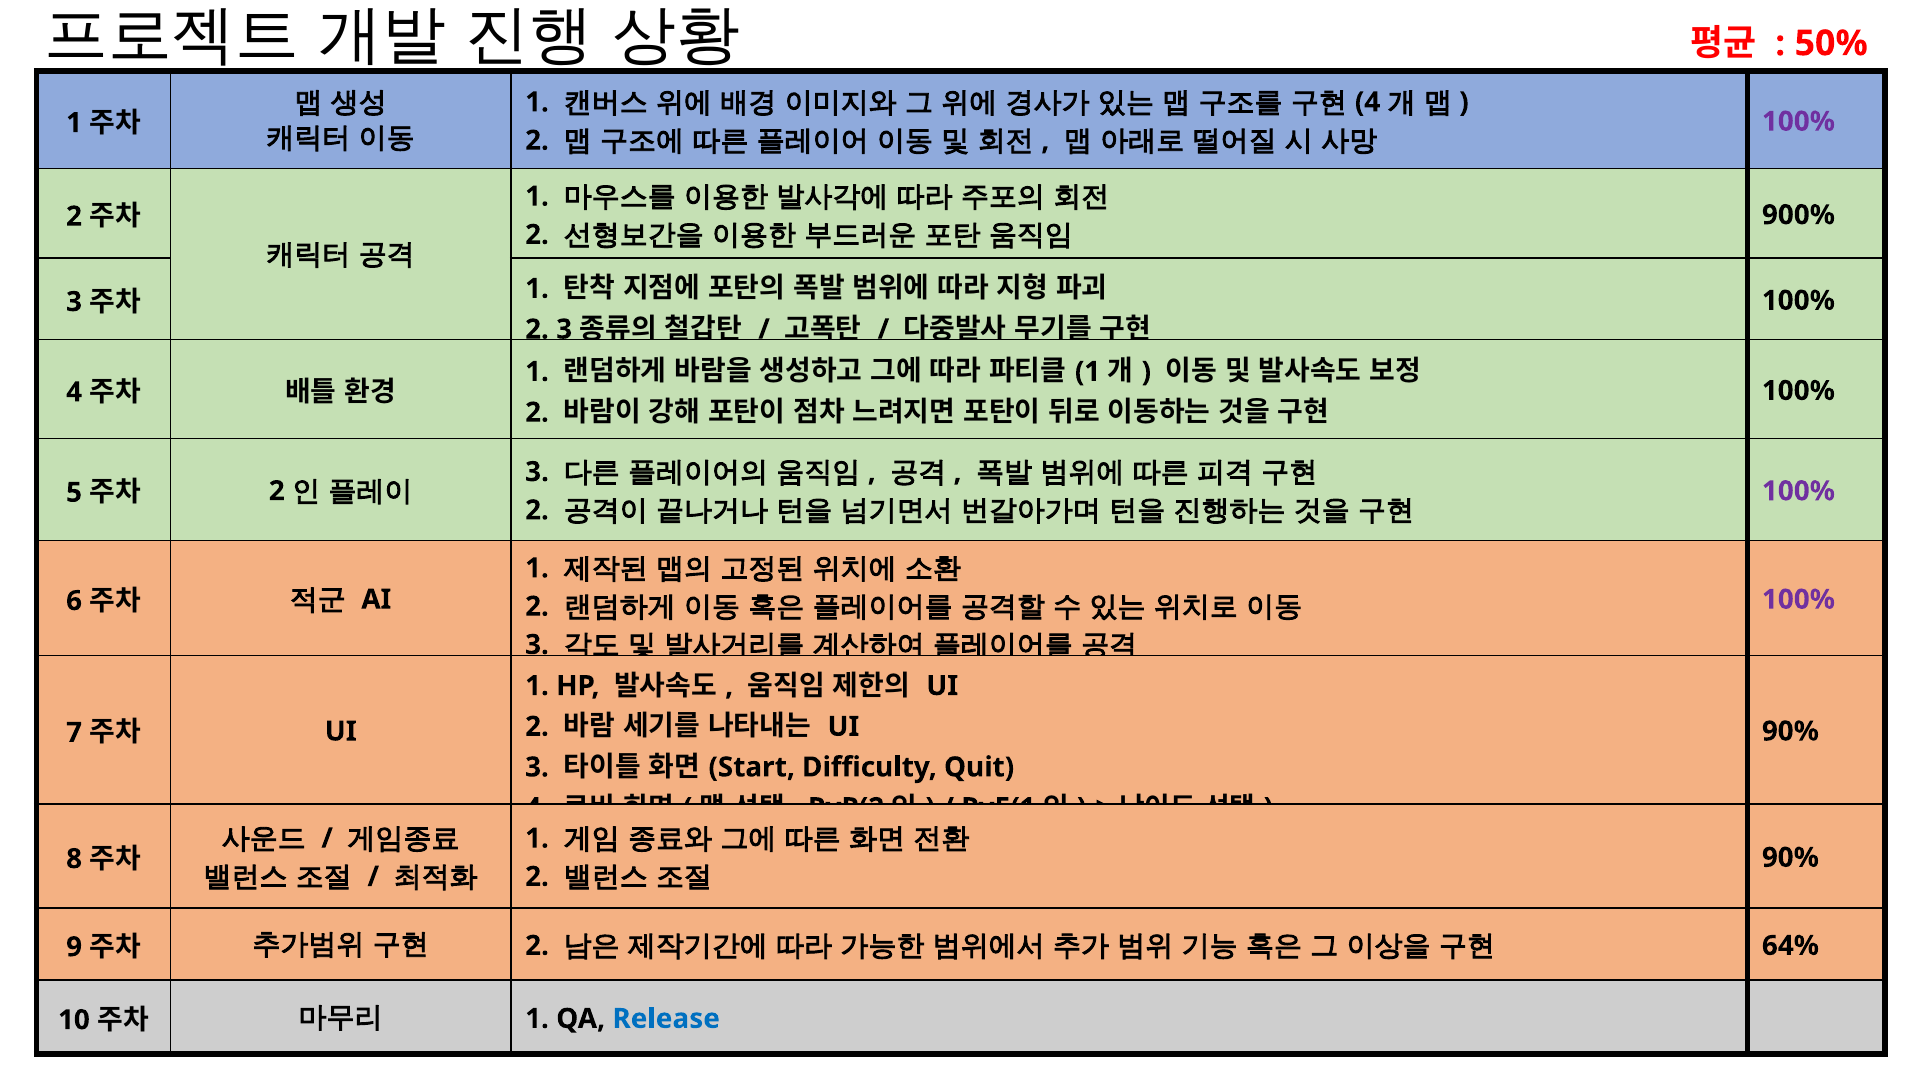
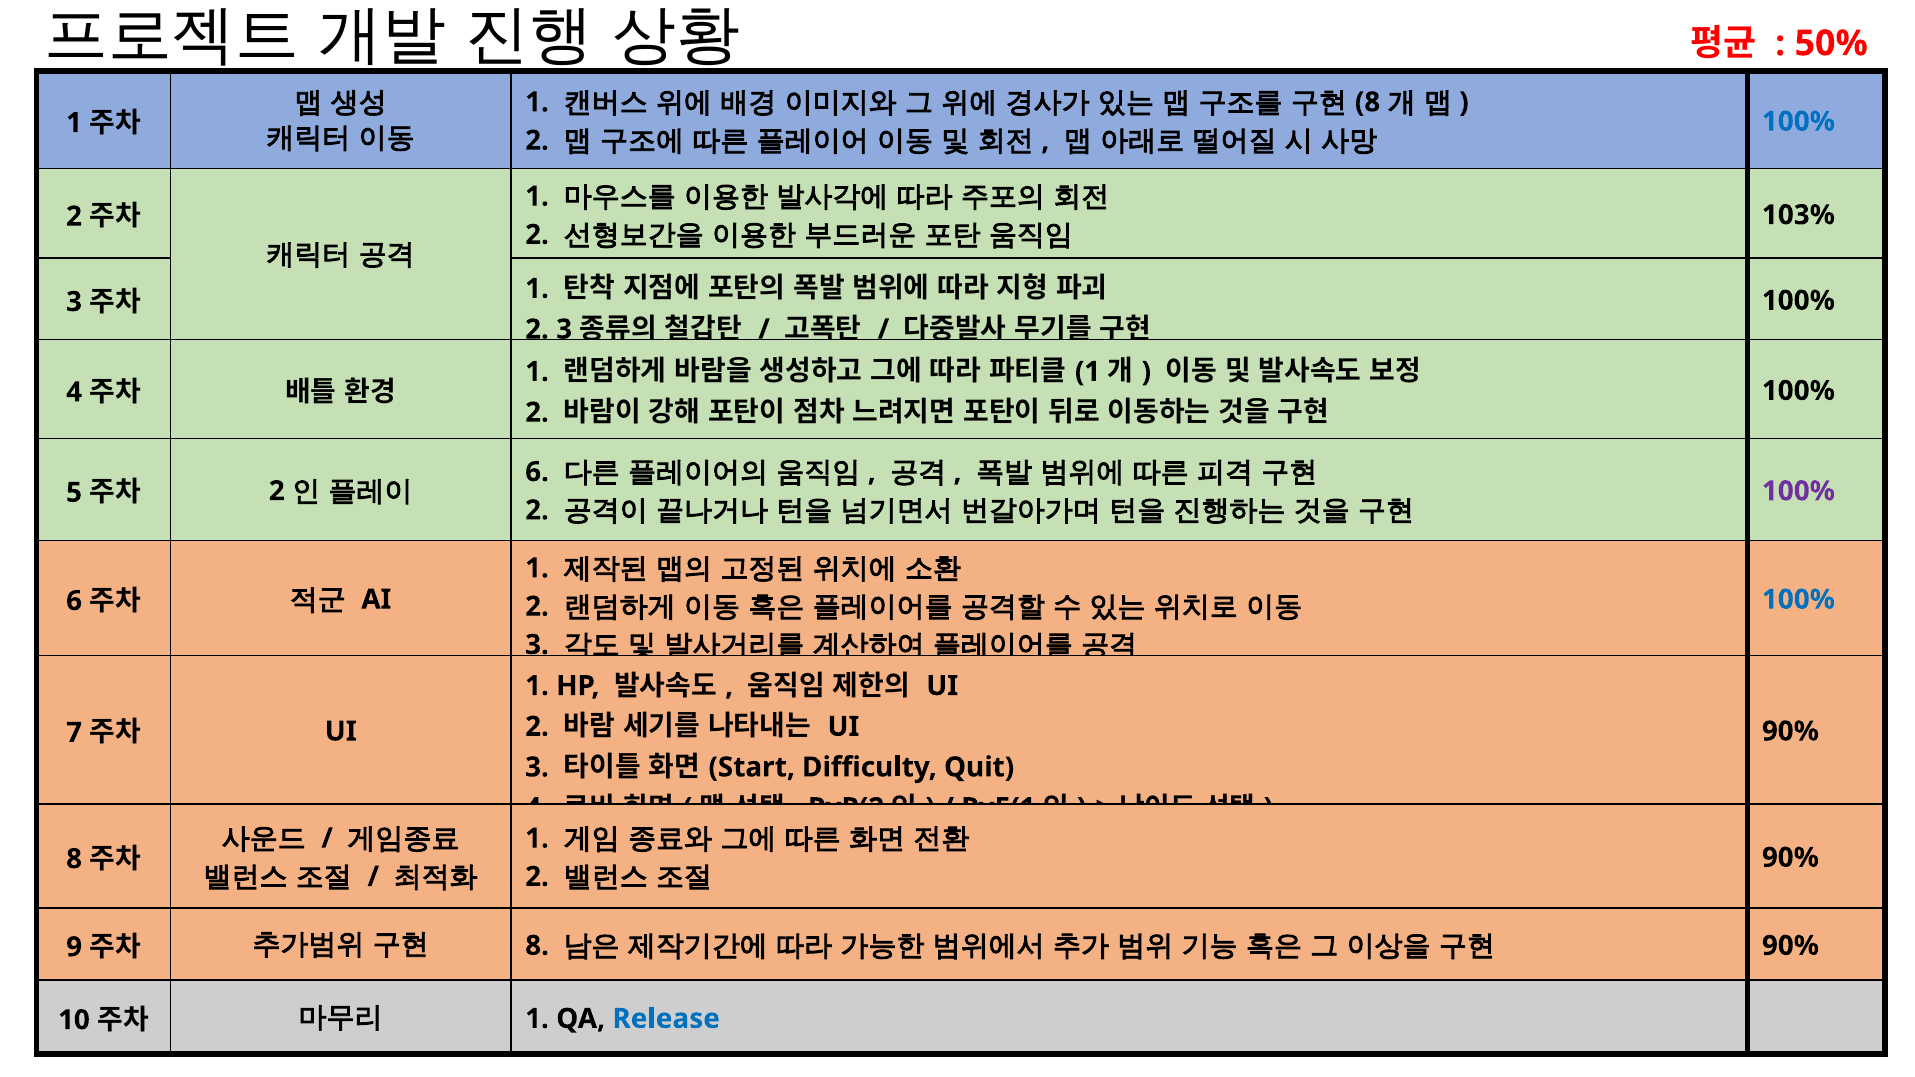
4 at (1368, 102): 4 -> 8
100% at (1798, 122) colour: purple -> blue
900%: 900% -> 103%
3 at (537, 472): 3 -> 6
100% at (1798, 600) colour: purple -> blue
2 at (537, 946): 2 -> 8
64% at (1790, 946): 64% -> 90%
